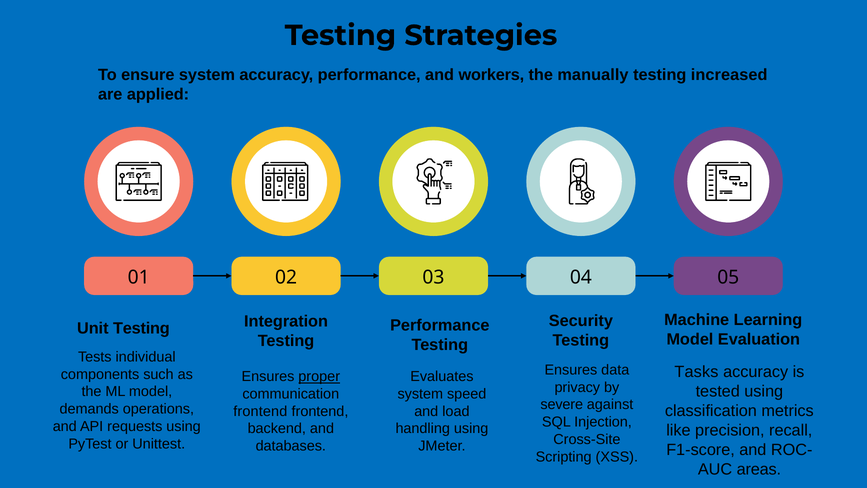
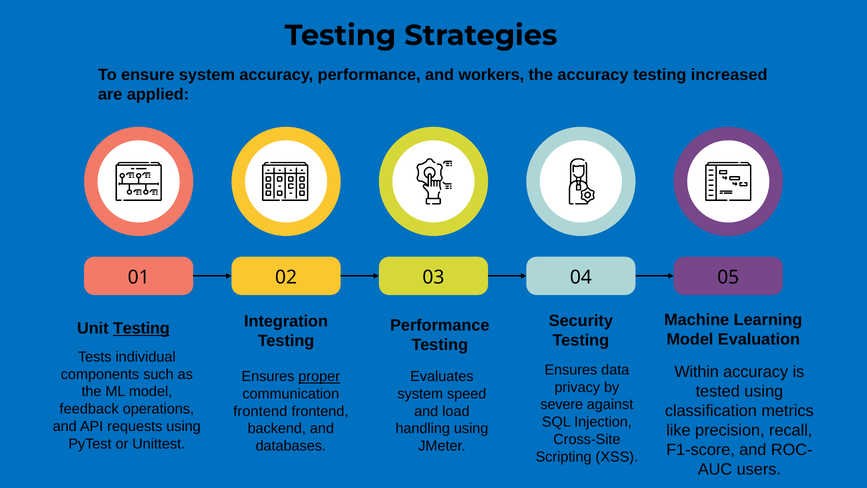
the manually: manually -> accuracy
Testing at (141, 328) underline: none -> present
Tasks: Tasks -> Within
demands: demands -> feedback
areas: areas -> users
